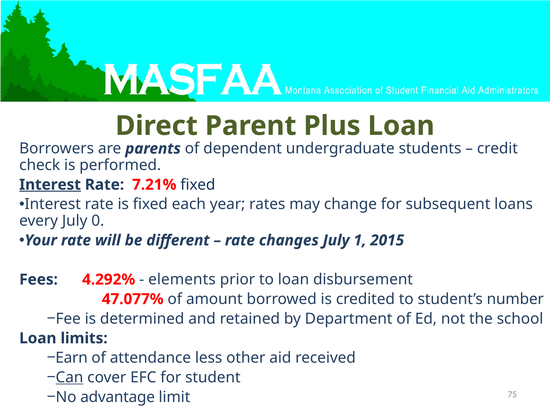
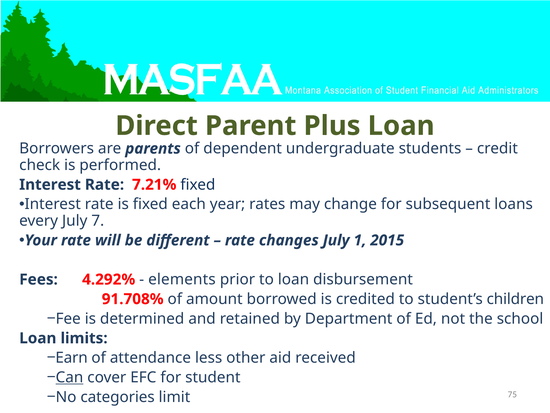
Interest at (50, 184) underline: present -> none
0: 0 -> 7
47.077%: 47.077% -> 91.708%
number: number -> children
advantage: advantage -> categories
